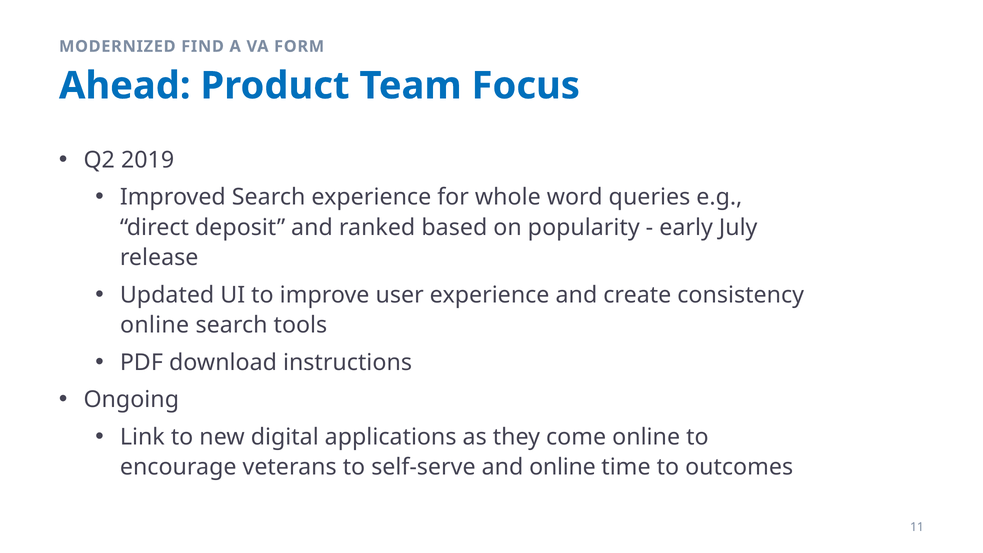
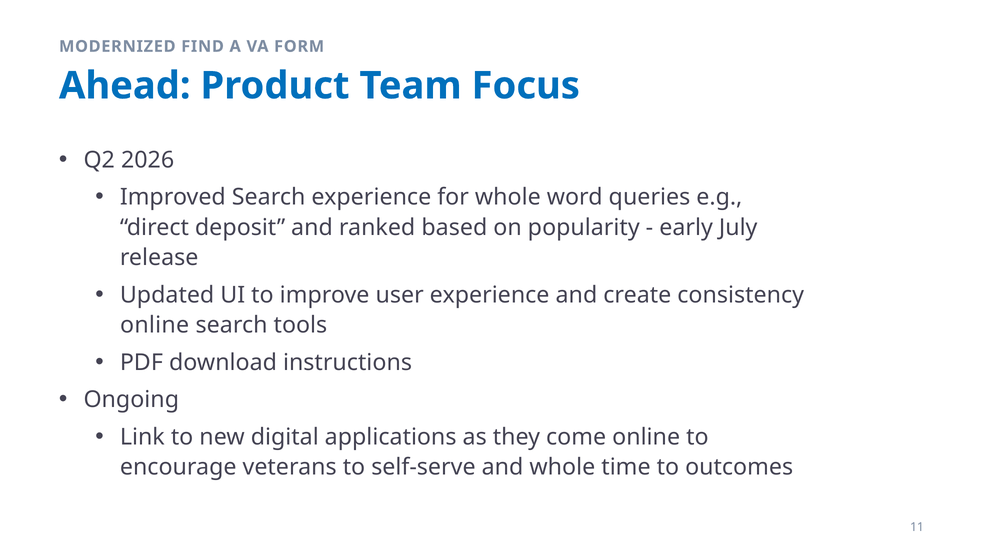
2019: 2019 -> 2026
and online: online -> whole
